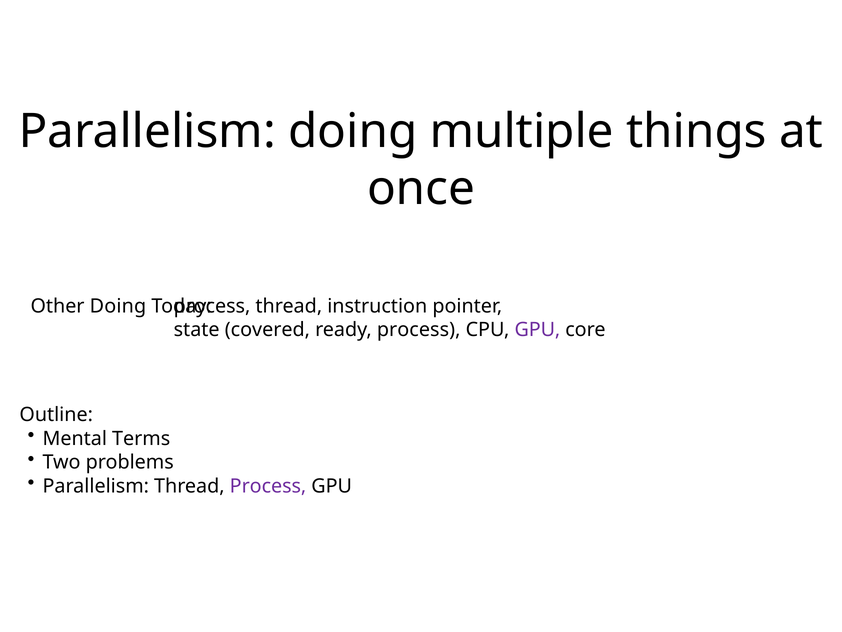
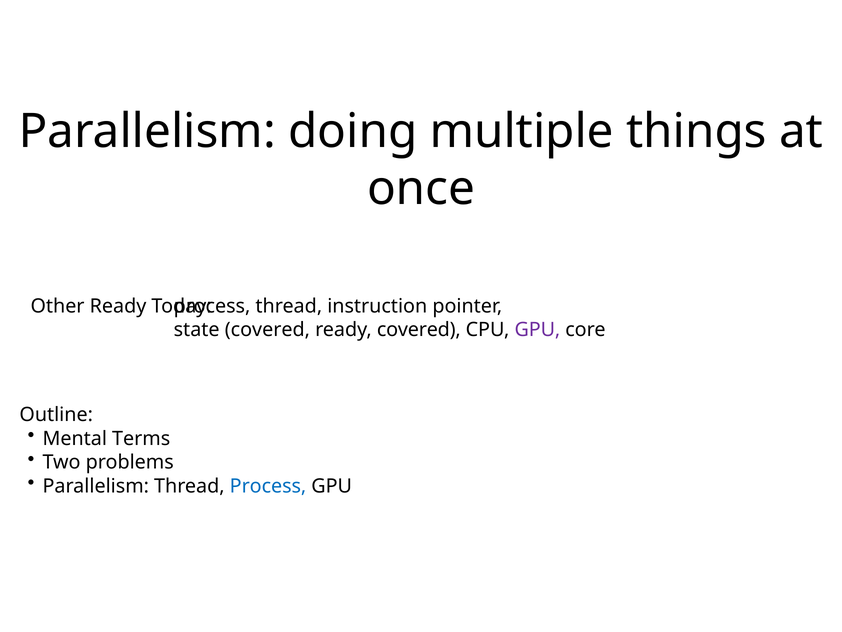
Other Doing: Doing -> Ready
ready process: process -> covered
Process at (268, 486) colour: purple -> blue
